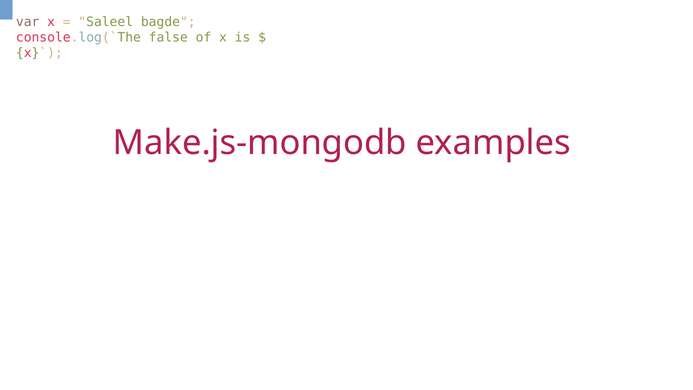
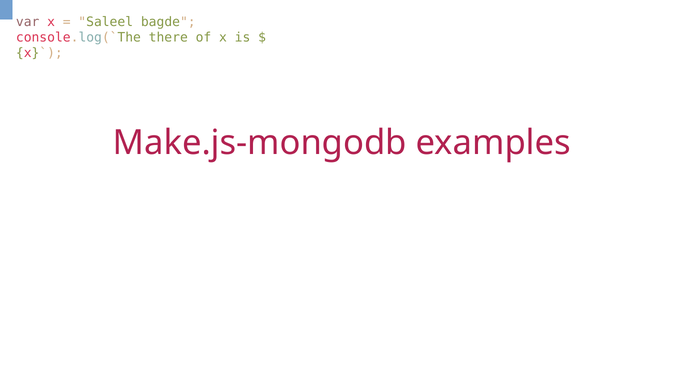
false: false -> there
